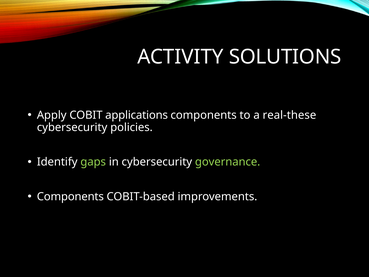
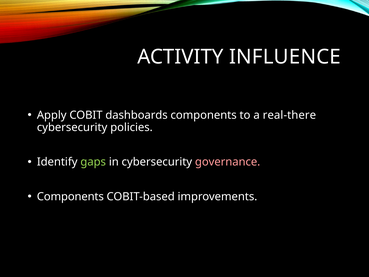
SOLUTIONS: SOLUTIONS -> INFLUENCE
applications: applications -> dashboards
real-these: real-these -> real-there
governance colour: light green -> pink
